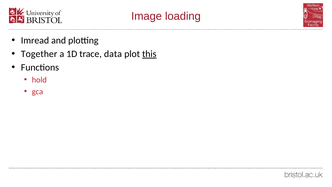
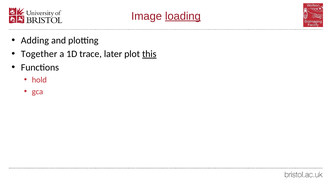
loading underline: none -> present
Imread: Imread -> Adding
data: data -> later
